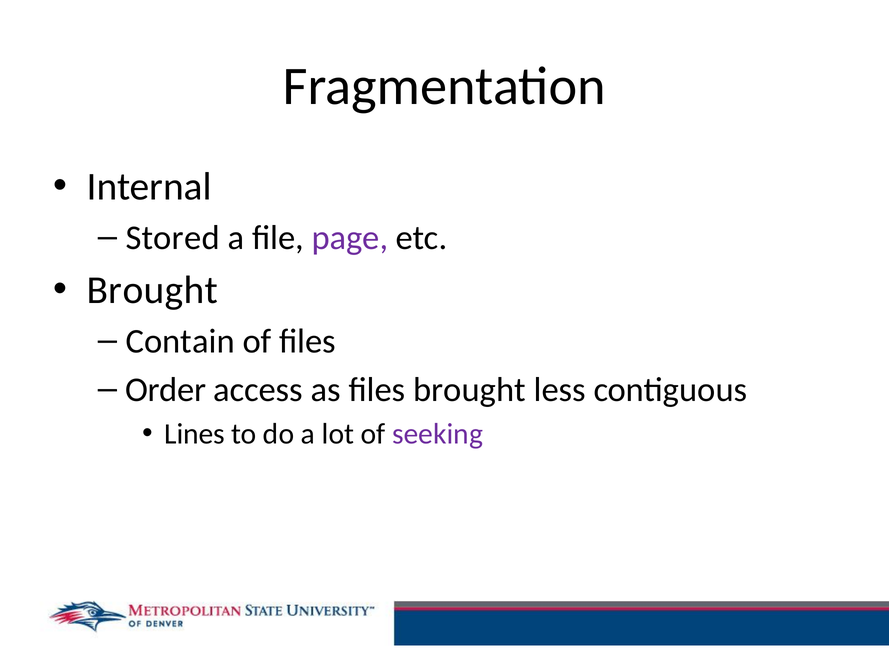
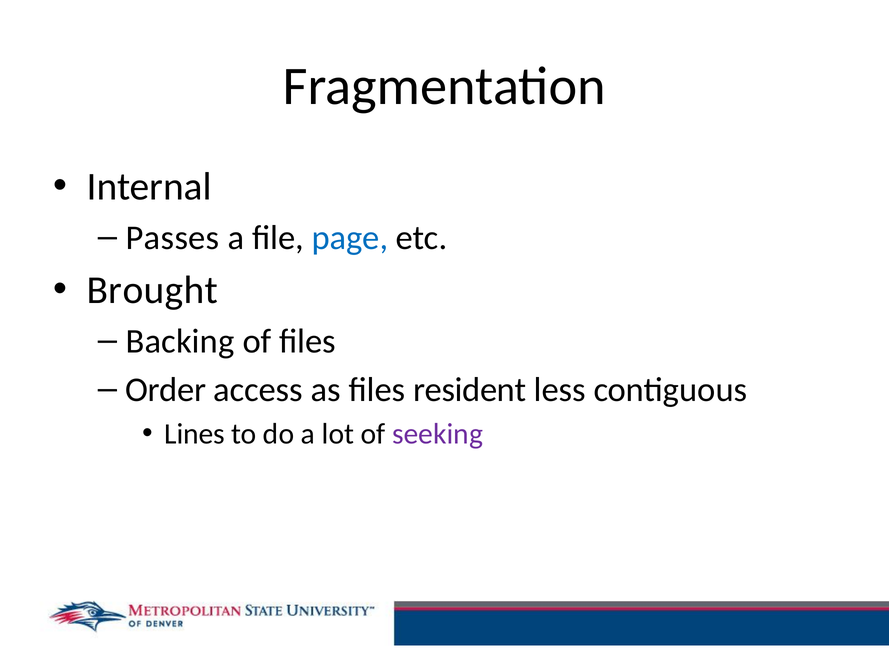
Stored: Stored -> Passes
page colour: purple -> blue
Contain: Contain -> Backing
files brought: brought -> resident
